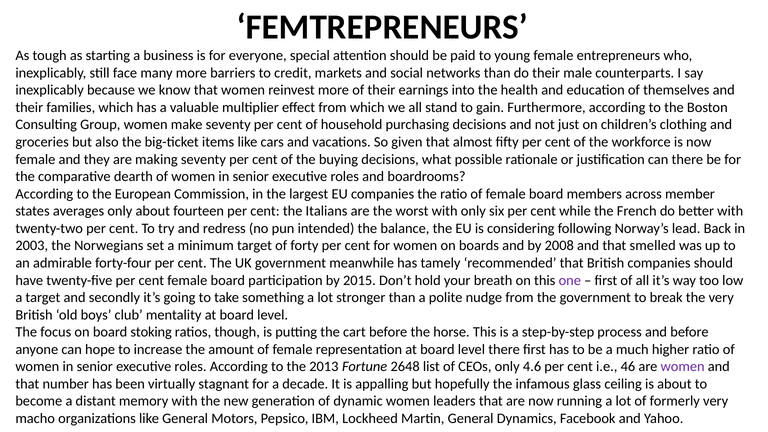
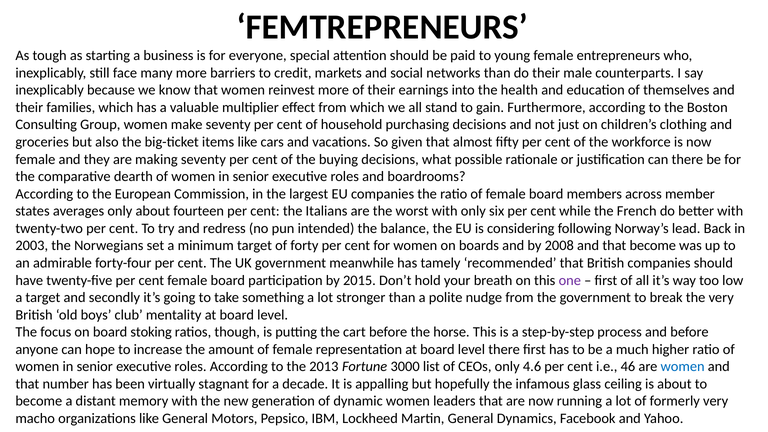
that smelled: smelled -> become
2648: 2648 -> 3000
women at (683, 367) colour: purple -> blue
